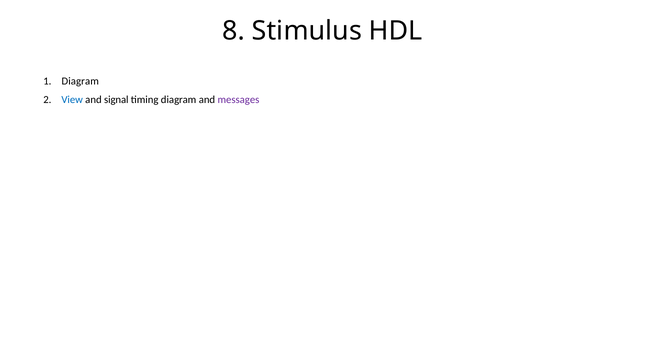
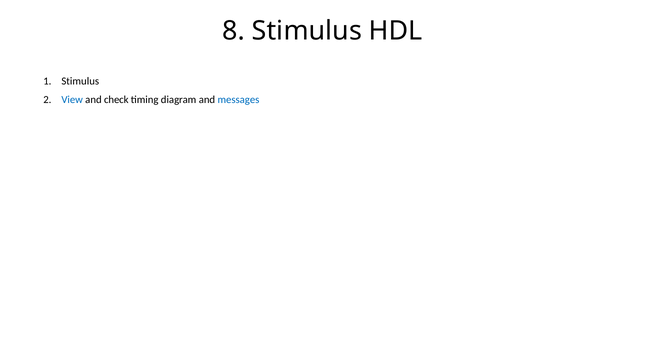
Diagram at (80, 81): Diagram -> Stimulus
signal: signal -> check
messages colour: purple -> blue
